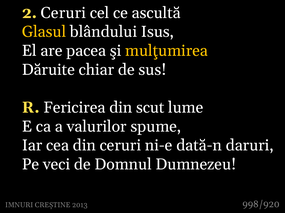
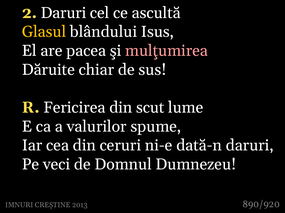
2 Ceruri: Ceruri -> Daruri
mulţumirea colour: yellow -> pink
998/920: 998/920 -> 890/920
